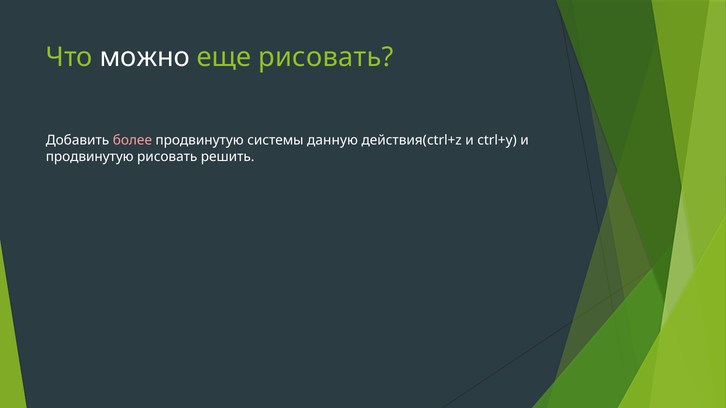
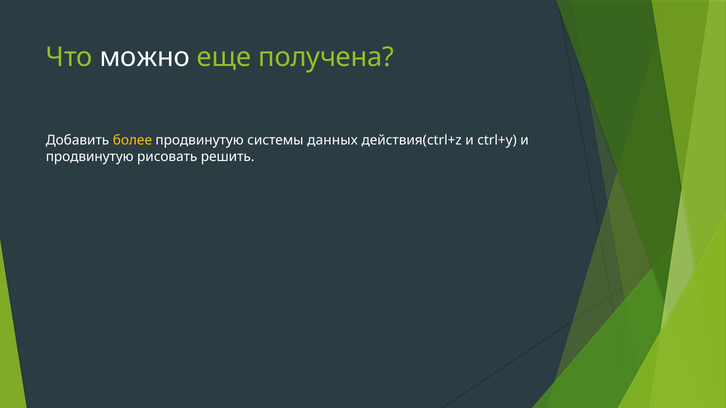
еще рисовать: рисовать -> получена
более colour: pink -> yellow
данную: данную -> данных
